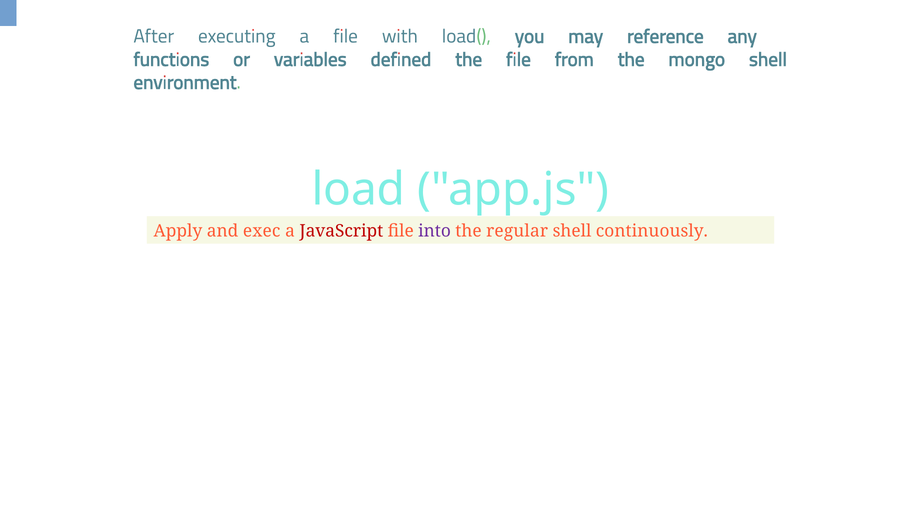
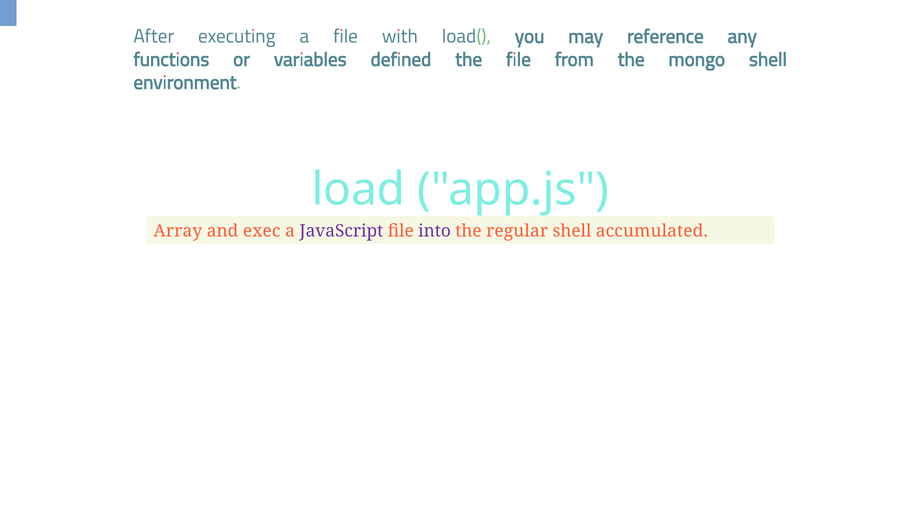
Apply: Apply -> Array
JavaScript colour: red -> purple
continuously: continuously -> accumulated
